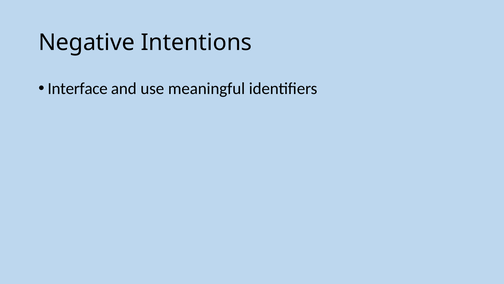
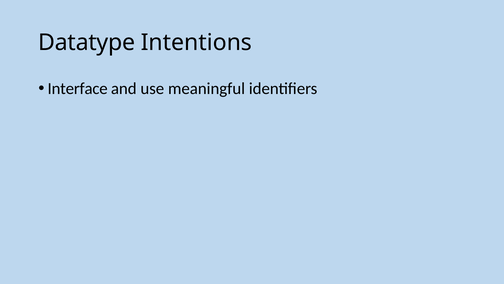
Negative: Negative -> Datatype
